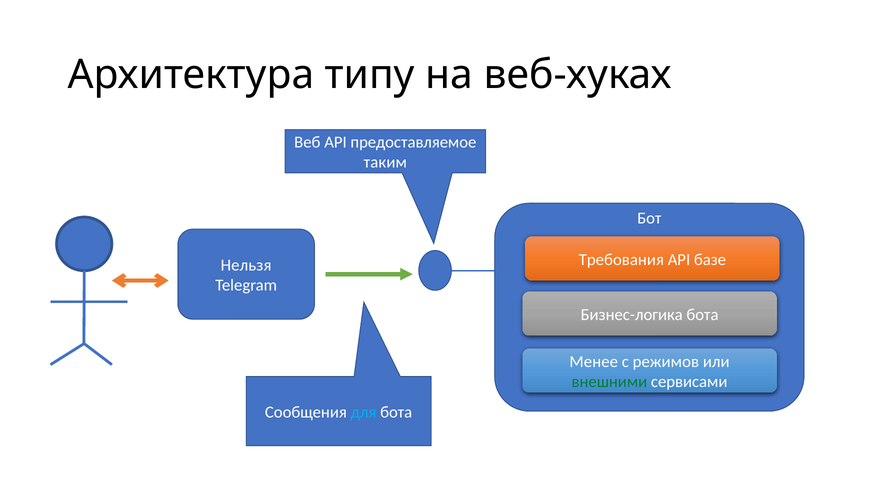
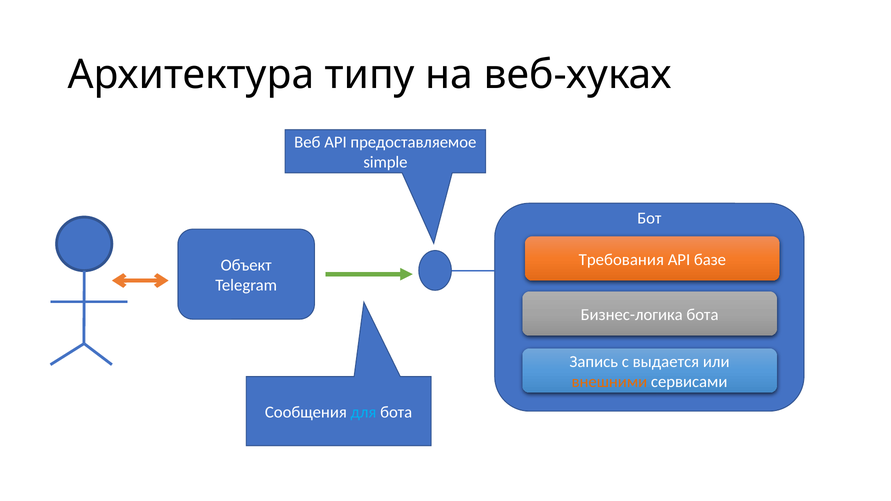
таким: таким -> simple
Нельзя: Нельзя -> Объект
Менее: Менее -> Запись
режимов: режимов -> выдается
внешними colour: green -> orange
